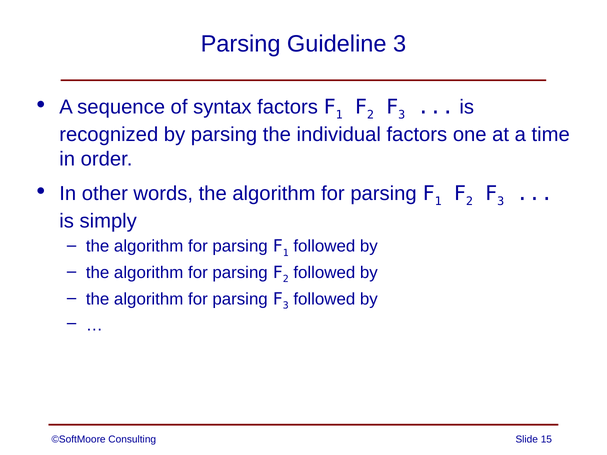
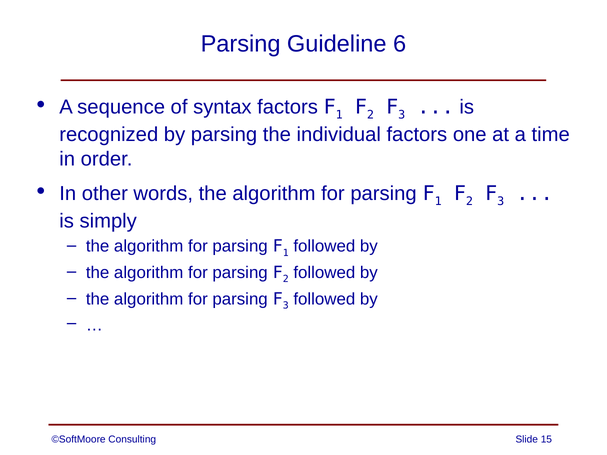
Guideline 3: 3 -> 6
